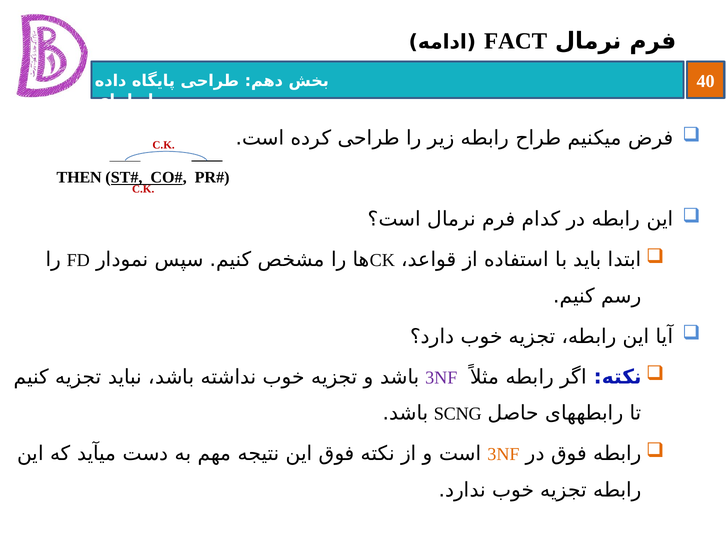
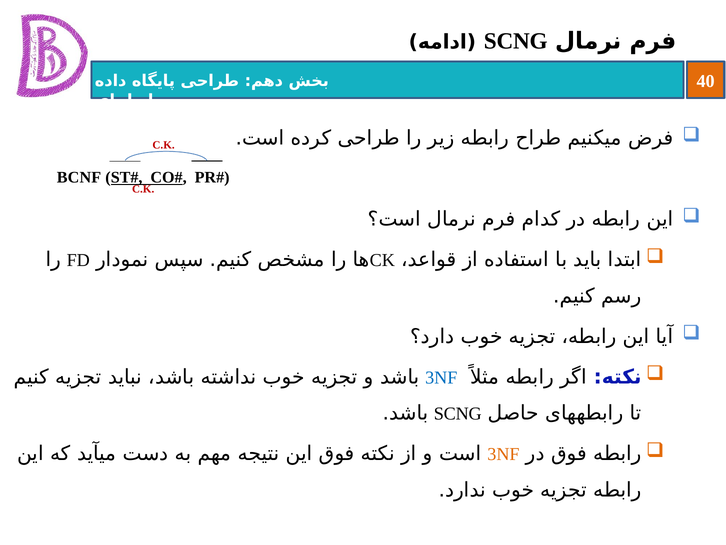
FACT at (516, 41): FACT -> SCNG
THEN: THEN -> BCNF
3NF at (441, 377) colour: purple -> blue
